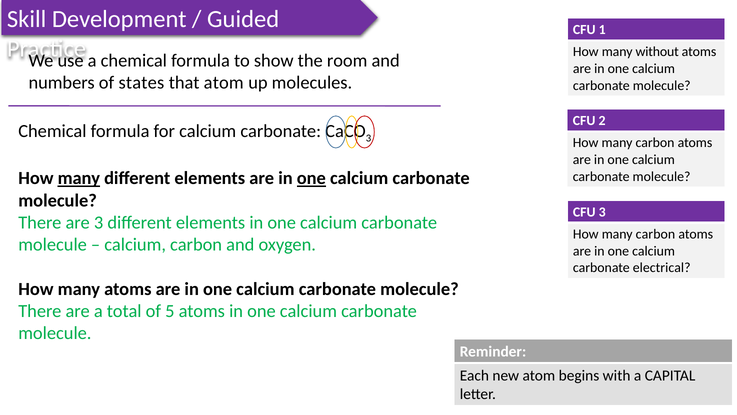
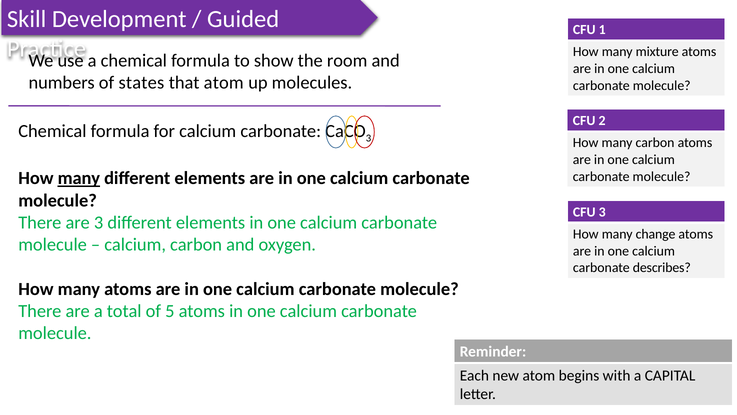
without: without -> mixture
one at (311, 178) underline: present -> none
carbon at (655, 234): carbon -> change
electrical: electrical -> describes
